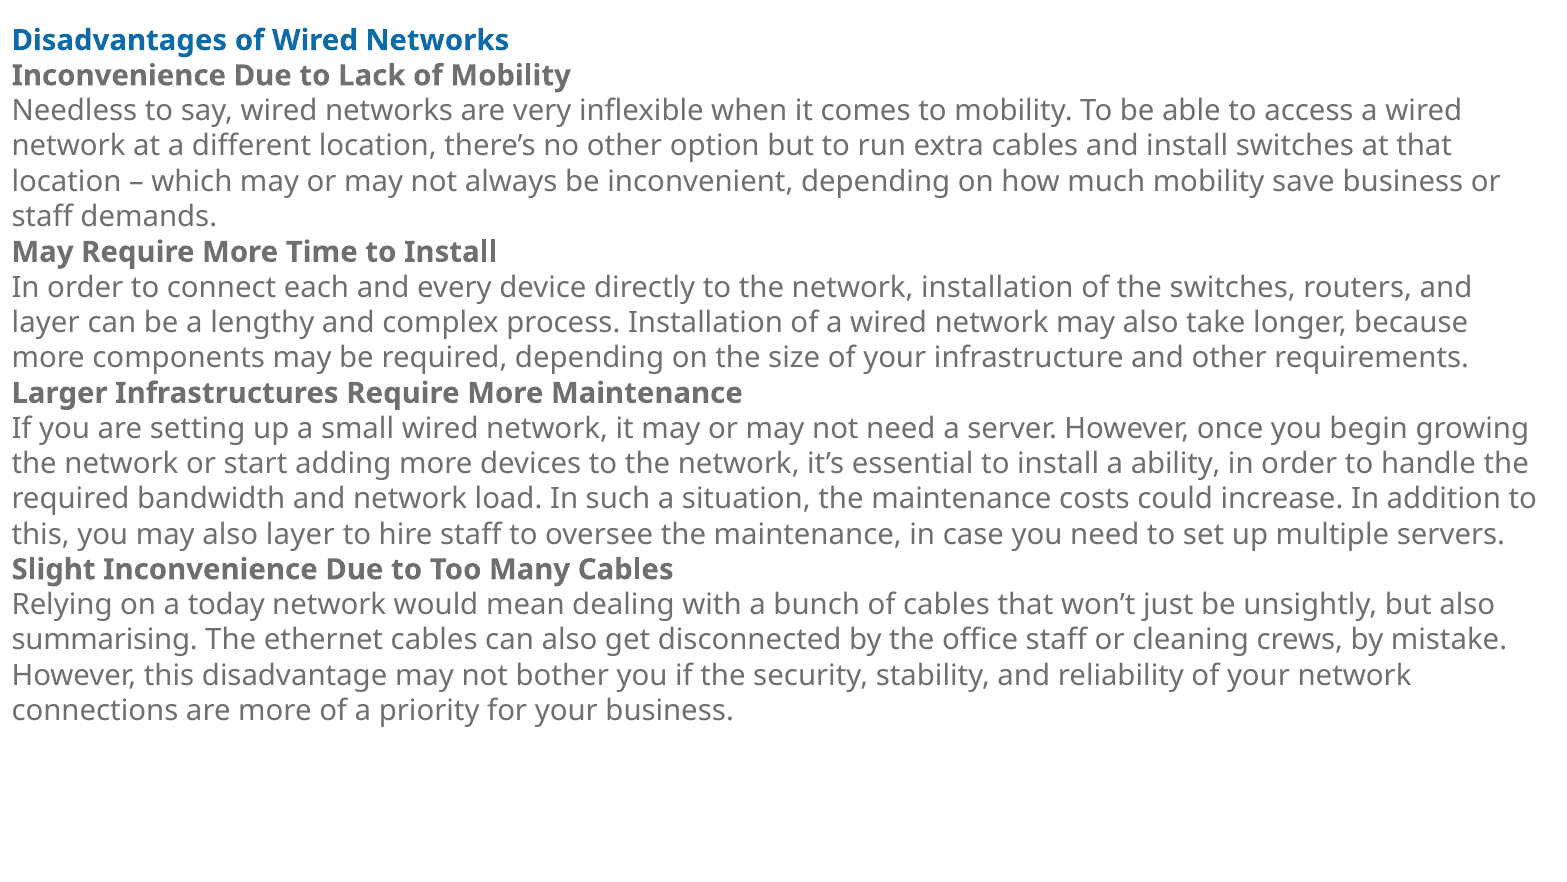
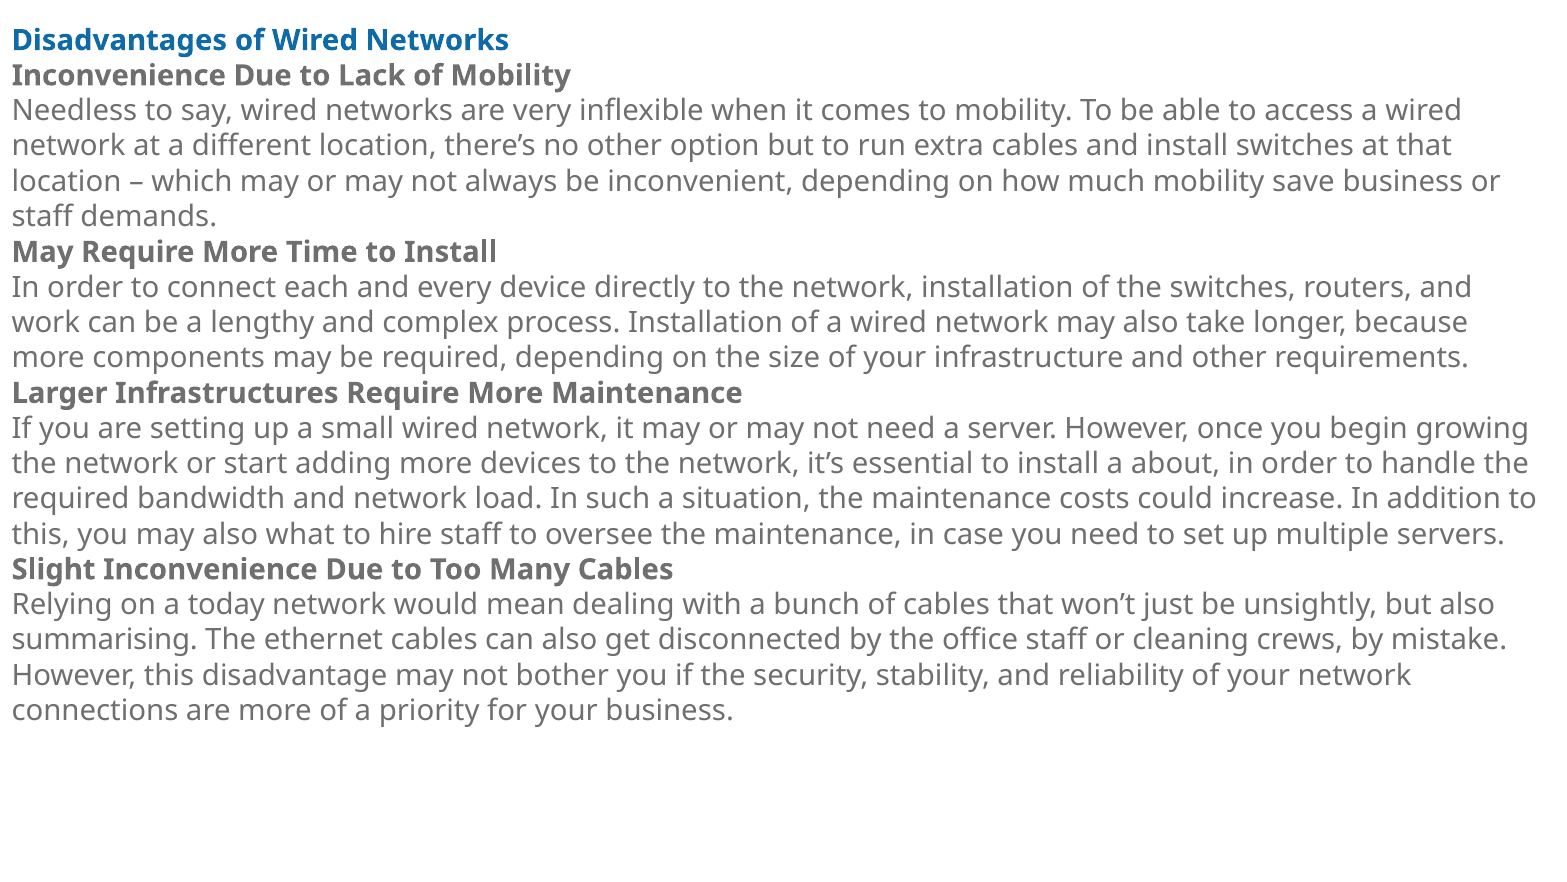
layer at (46, 322): layer -> work
ability: ability -> about
also layer: layer -> what
